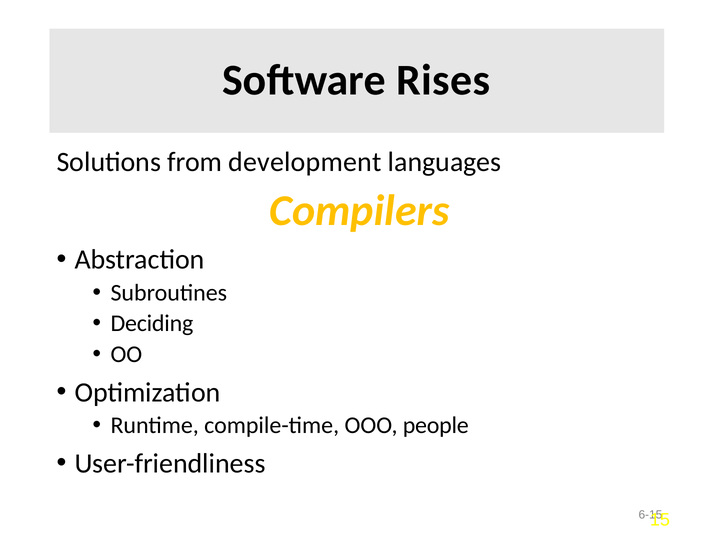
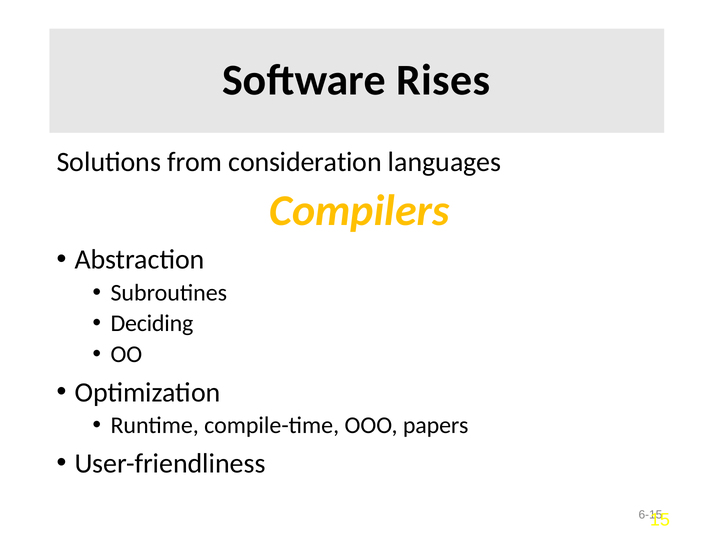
development: development -> consideration
people: people -> papers
